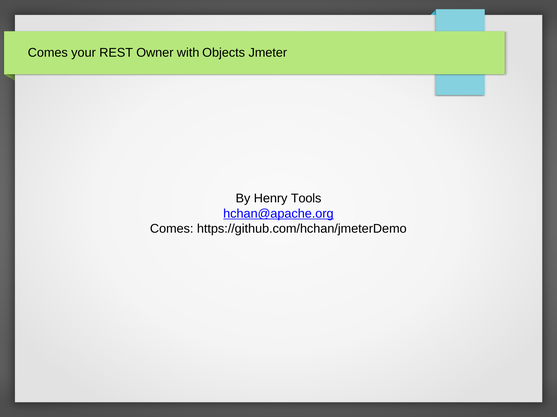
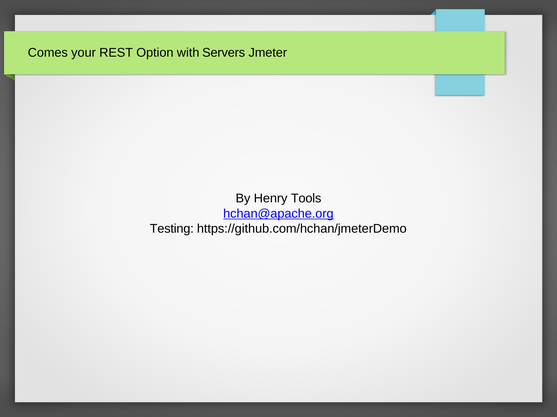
Owner: Owner -> Option
Objects: Objects -> Servers
Comes at (172, 229): Comes -> Testing
